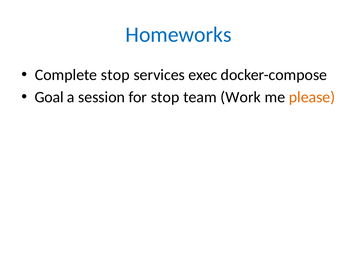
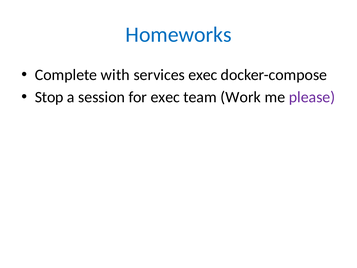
Complete stop: stop -> with
Goal: Goal -> Stop
for stop: stop -> exec
please colour: orange -> purple
